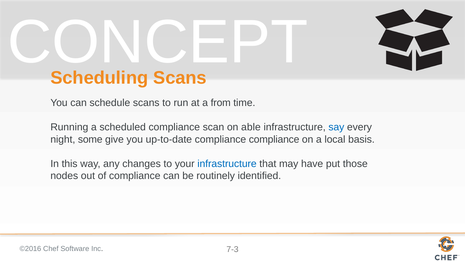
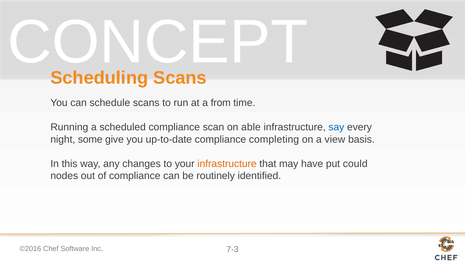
compliance compliance: compliance -> completing
local: local -> view
infrastructure at (227, 164) colour: blue -> orange
those: those -> could
